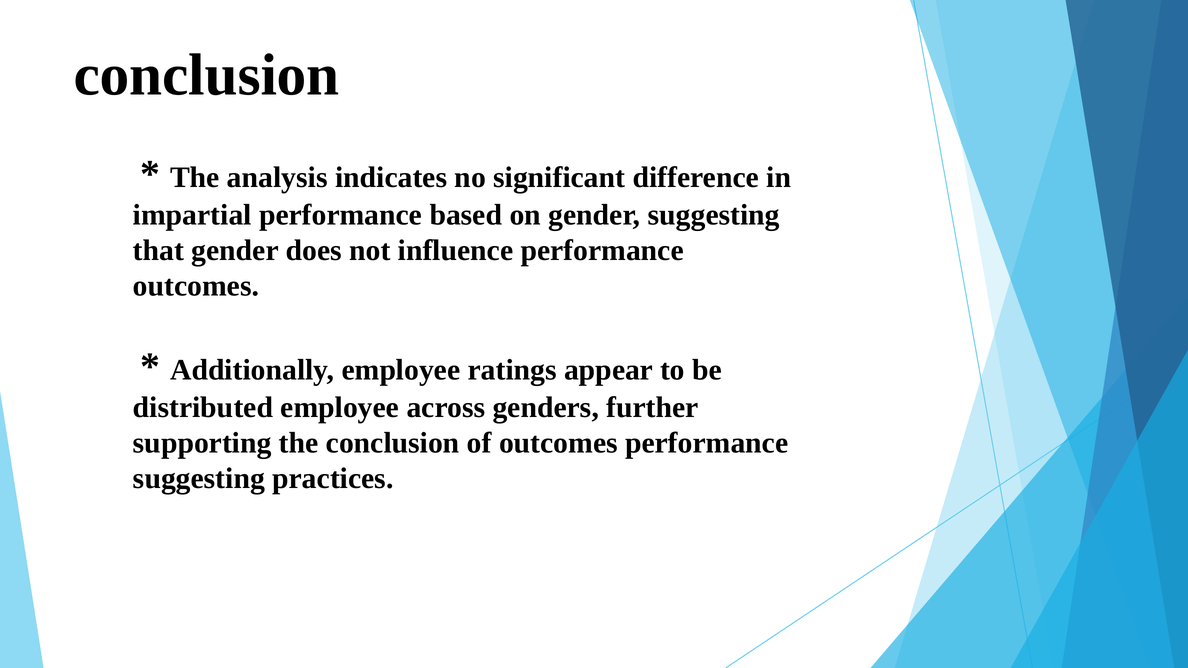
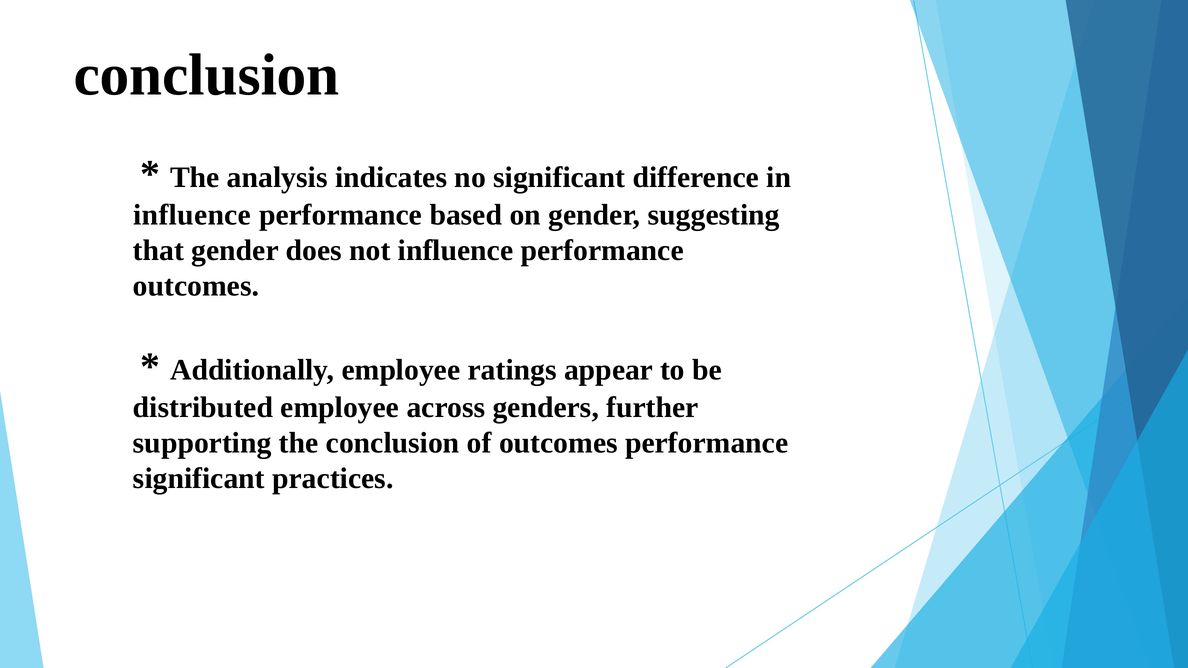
impartial at (192, 215): impartial -> influence
suggesting at (199, 479): suggesting -> significant
